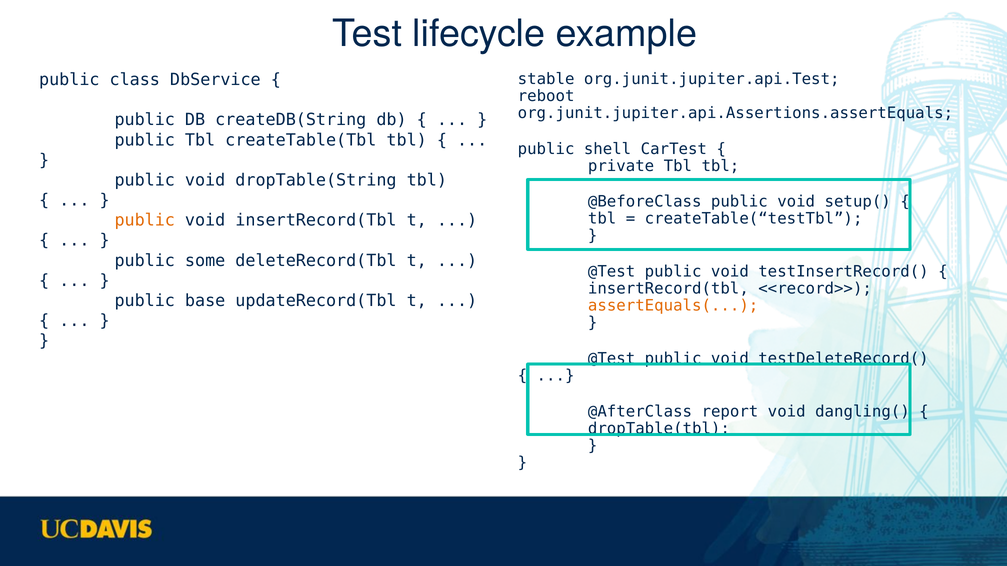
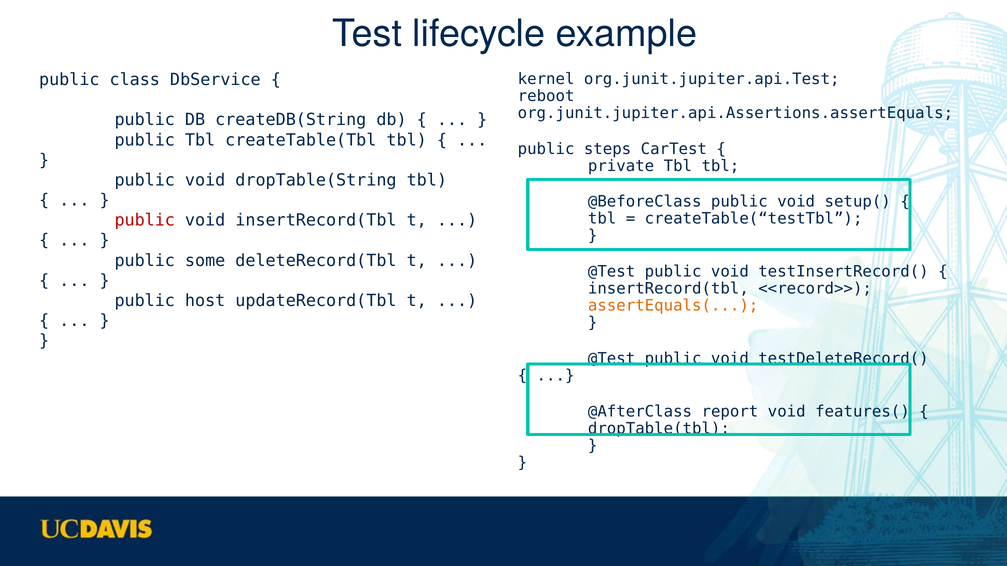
stable: stable -> kernel
shell: shell -> steps
public at (145, 221) colour: orange -> red
base: base -> host
dangling(: dangling( -> features(
